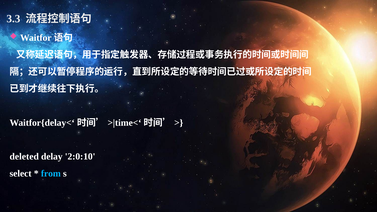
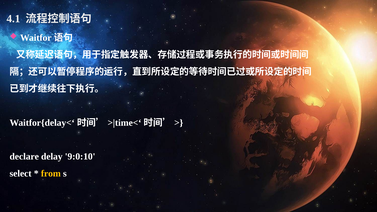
3.3: 3.3 -> 4.1
deleted: deleted -> declare
2:0:10: 2:0:10 -> 9:0:10
from colour: light blue -> yellow
